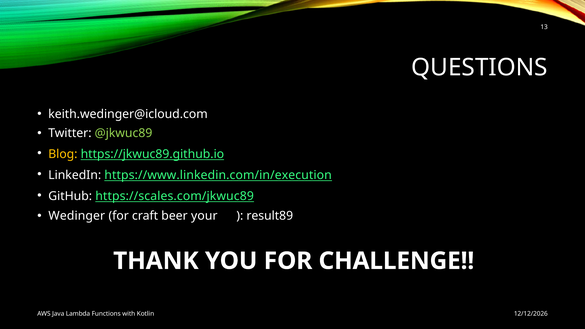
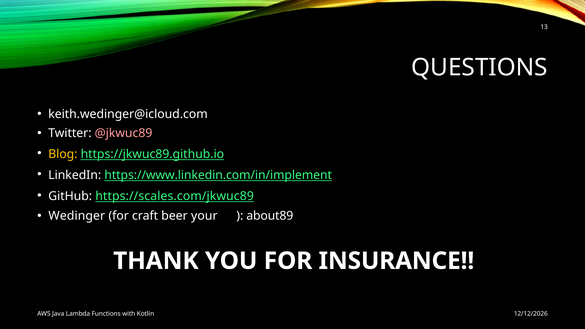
@jkwuc89 colour: light green -> pink
https://www.linkedin.com/in/execution: https://www.linkedin.com/in/execution -> https://www.linkedin.com/in/implement
result89: result89 -> about89
CHALLENGE: CHALLENGE -> INSURANCE
